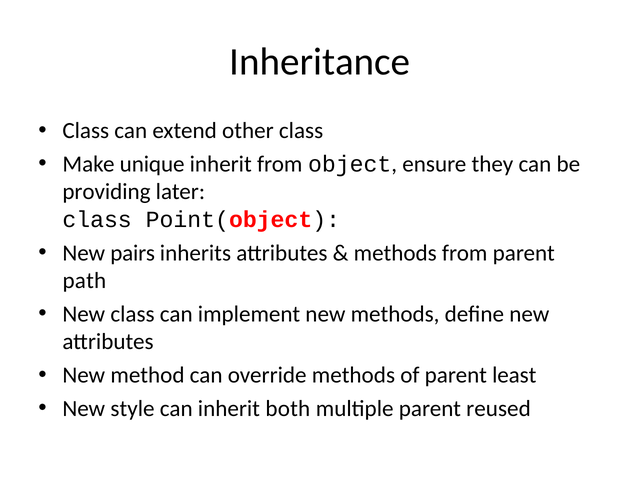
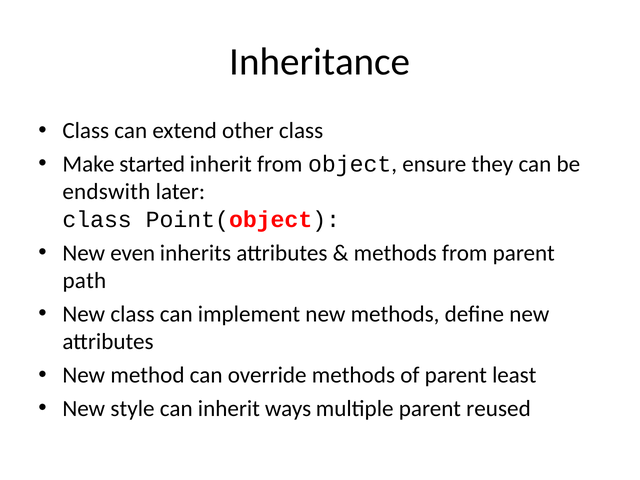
unique: unique -> started
providing: providing -> endswith
pairs: pairs -> even
both: both -> ways
